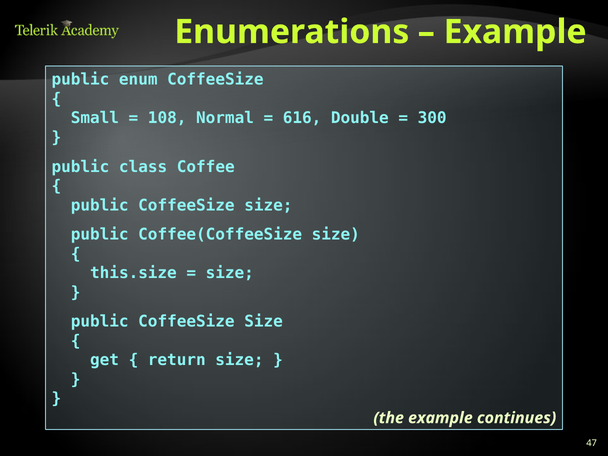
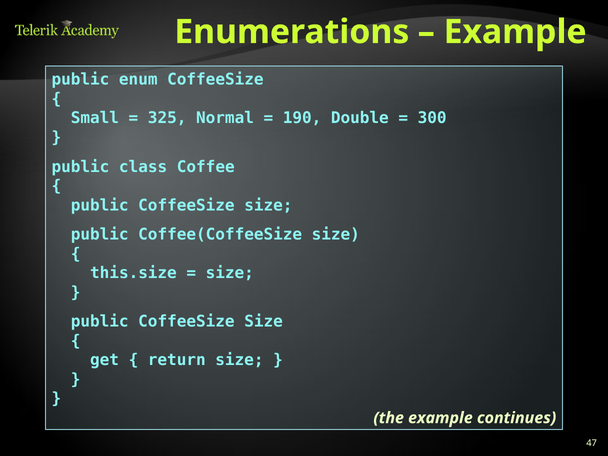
108: 108 -> 325
616: 616 -> 190
